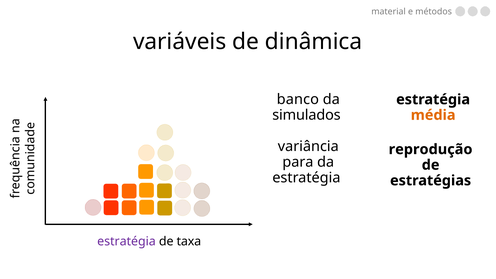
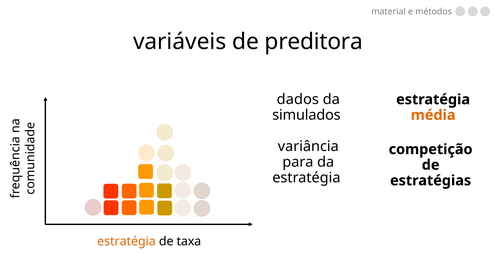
dinâmica: dinâmica -> preditora
banco: banco -> dados
reprodução: reprodução -> competição
estratégia at (126, 241) colour: purple -> orange
